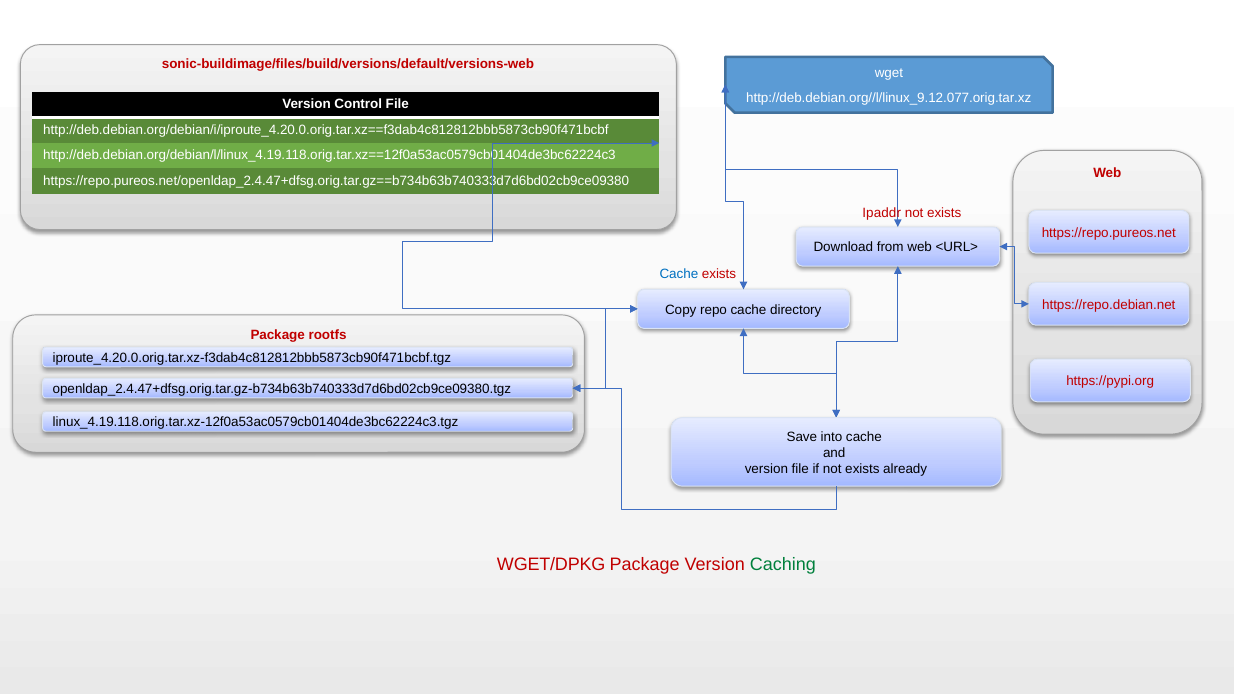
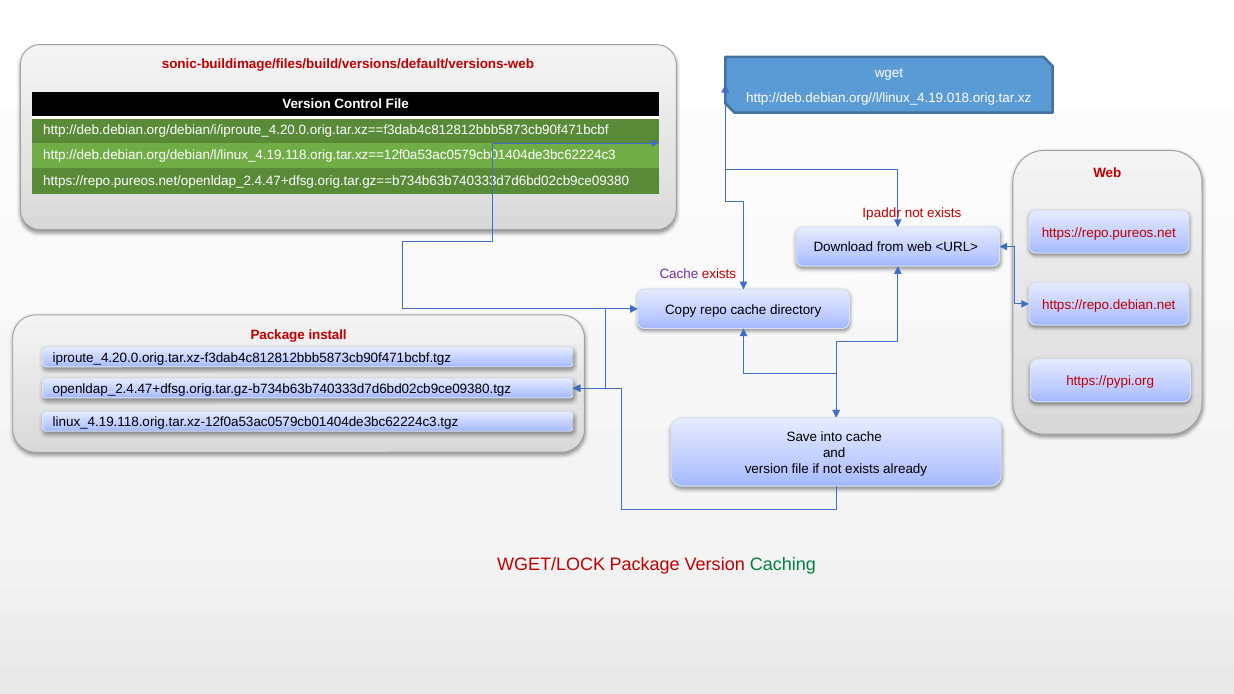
http://deb.debian.org//l/linux_9.12.077.orig.tar.xz: http://deb.debian.org//l/linux_9.12.077.orig.tar.xz -> http://deb.debian.org//l/linux_4.19.018.orig.tar.xz
Cache at (679, 274) colour: blue -> purple
rootfs: rootfs -> install
WGET/DPKG: WGET/DPKG -> WGET/LOCK
